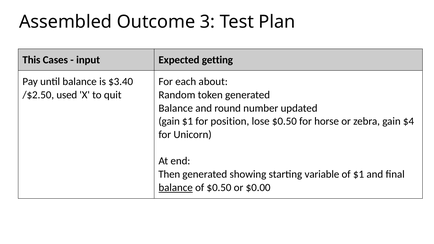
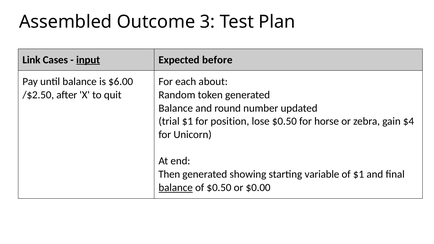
This: This -> Link
input underline: none -> present
getting: getting -> before
$3.40: $3.40 -> $6.00
used: used -> after
gain at (169, 121): gain -> trial
